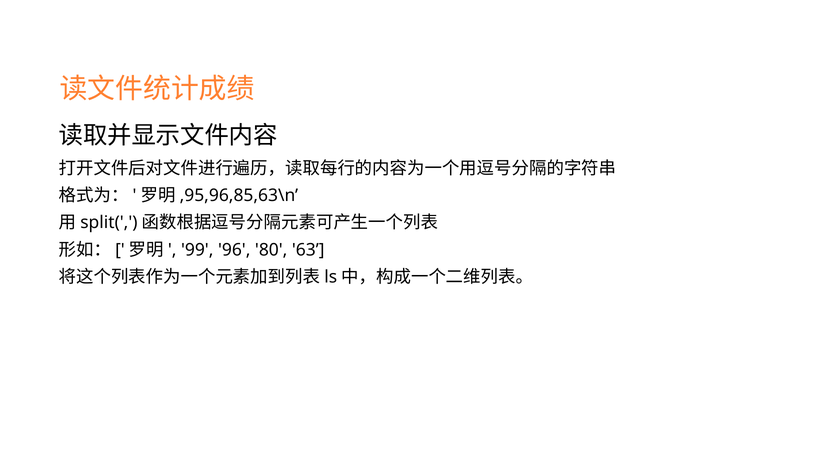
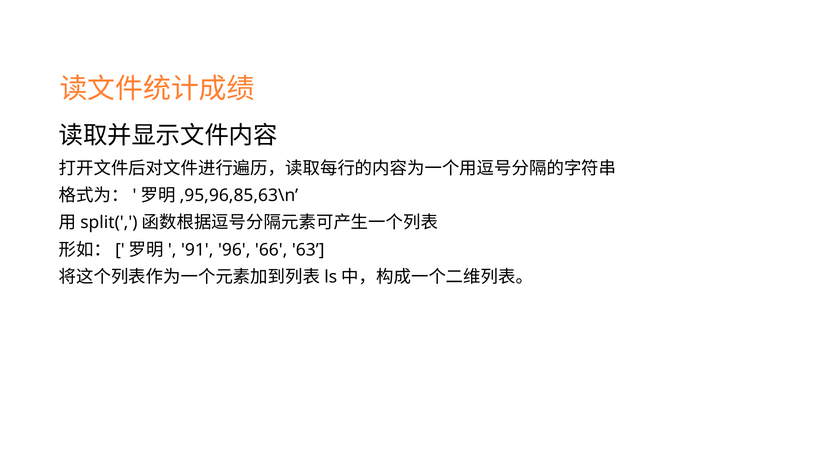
99: 99 -> 91
80: 80 -> 66
